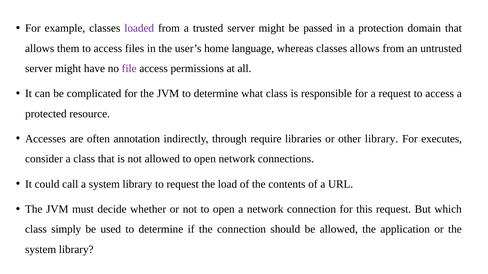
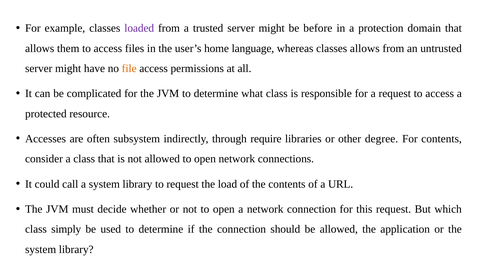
passed: passed -> before
file colour: purple -> orange
annotation: annotation -> subsystem
other library: library -> degree
For executes: executes -> contents
